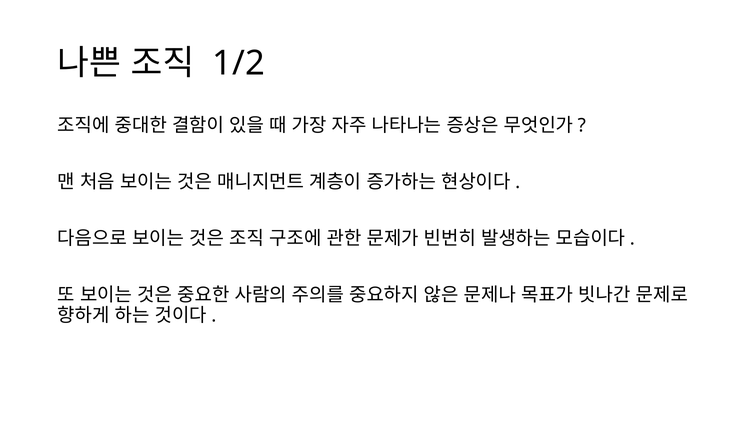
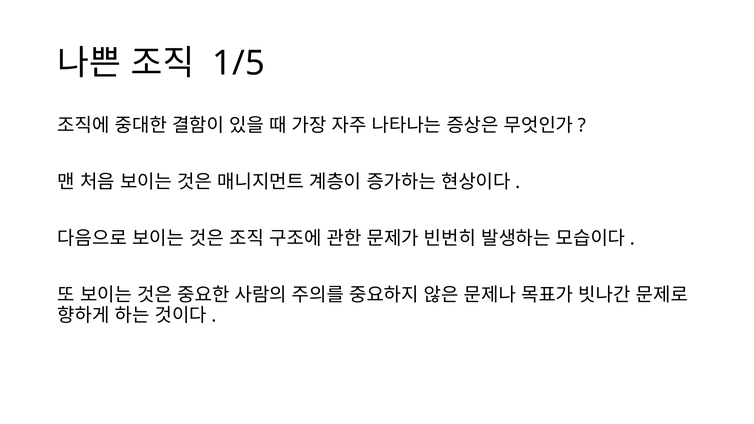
1/2: 1/2 -> 1/5
